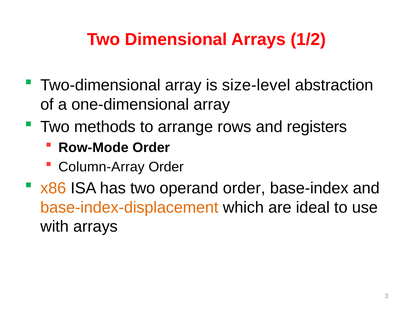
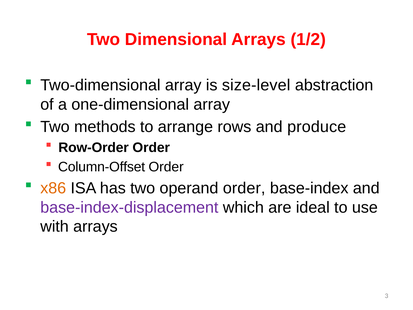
registers: registers -> produce
Row-Mode: Row-Mode -> Row-Order
Column-Array: Column-Array -> Column-Offset
base-index-displacement colour: orange -> purple
